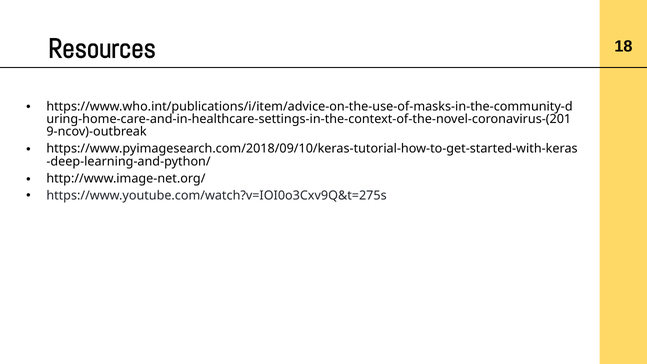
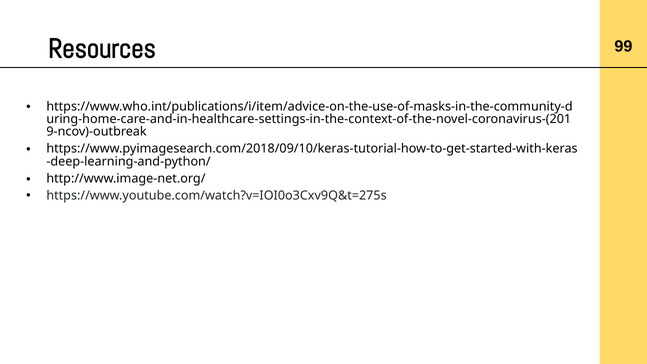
18: 18 -> 99
